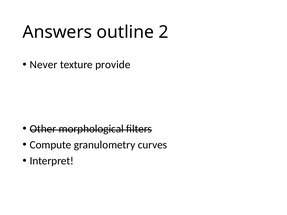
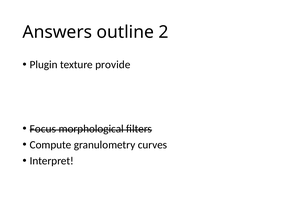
Never: Never -> Plugin
Other: Other -> Focus
